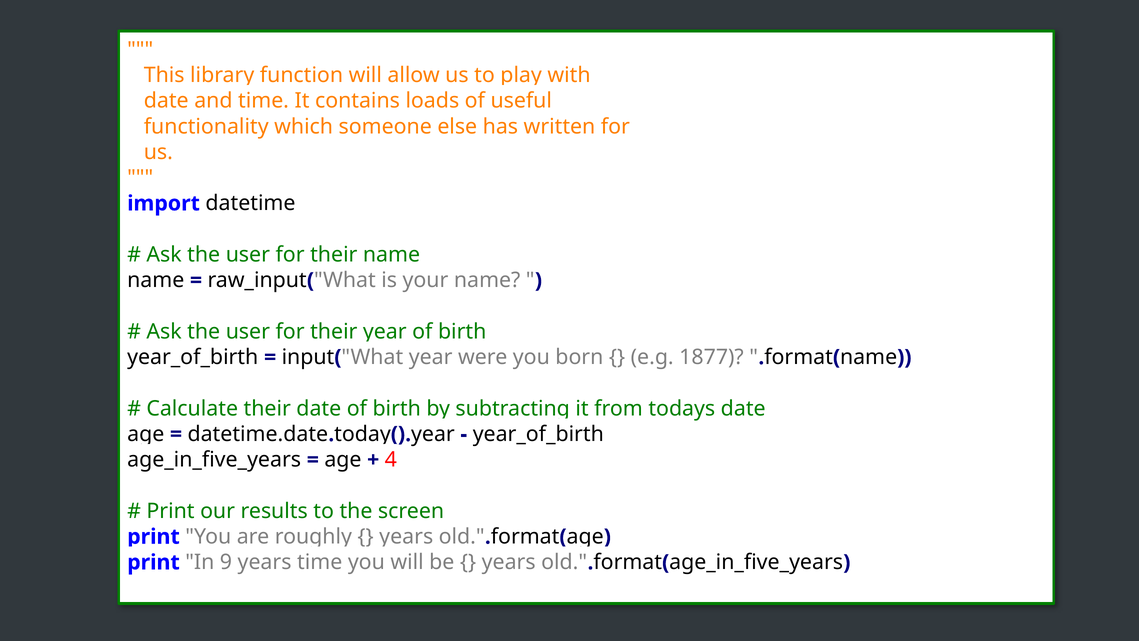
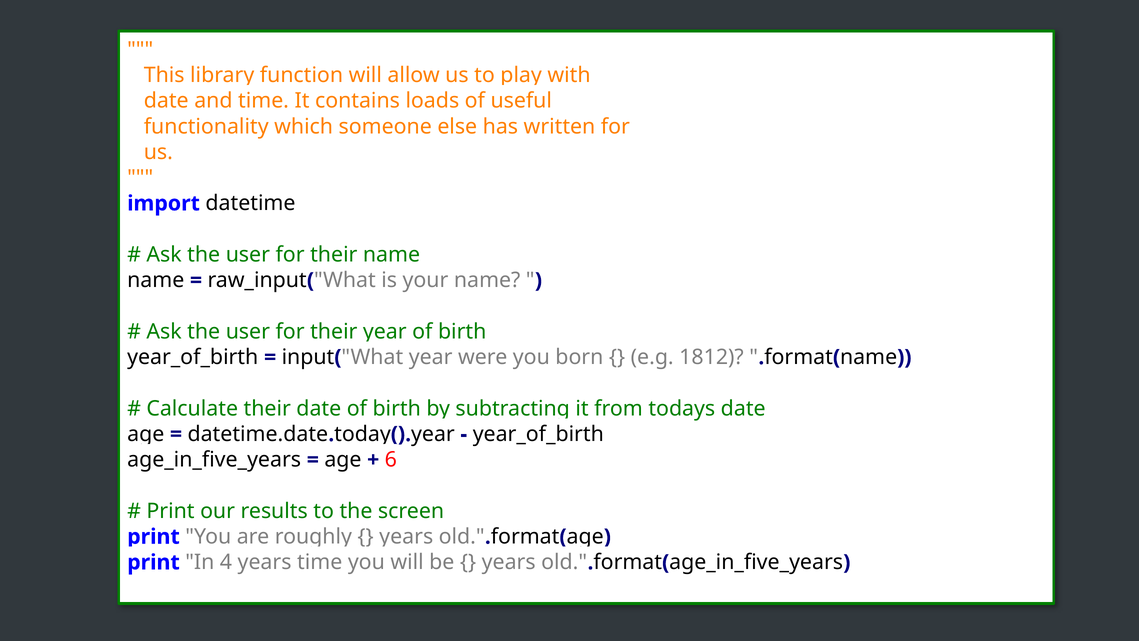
1877: 1877 -> 1812
4: 4 -> 6
9: 9 -> 4
